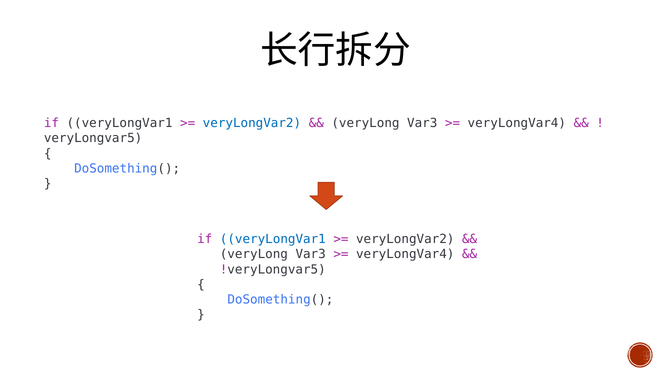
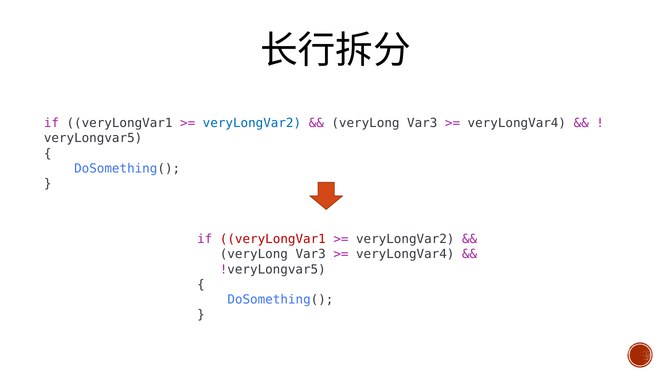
veryLongVar1 at (273, 240) colour: blue -> red
